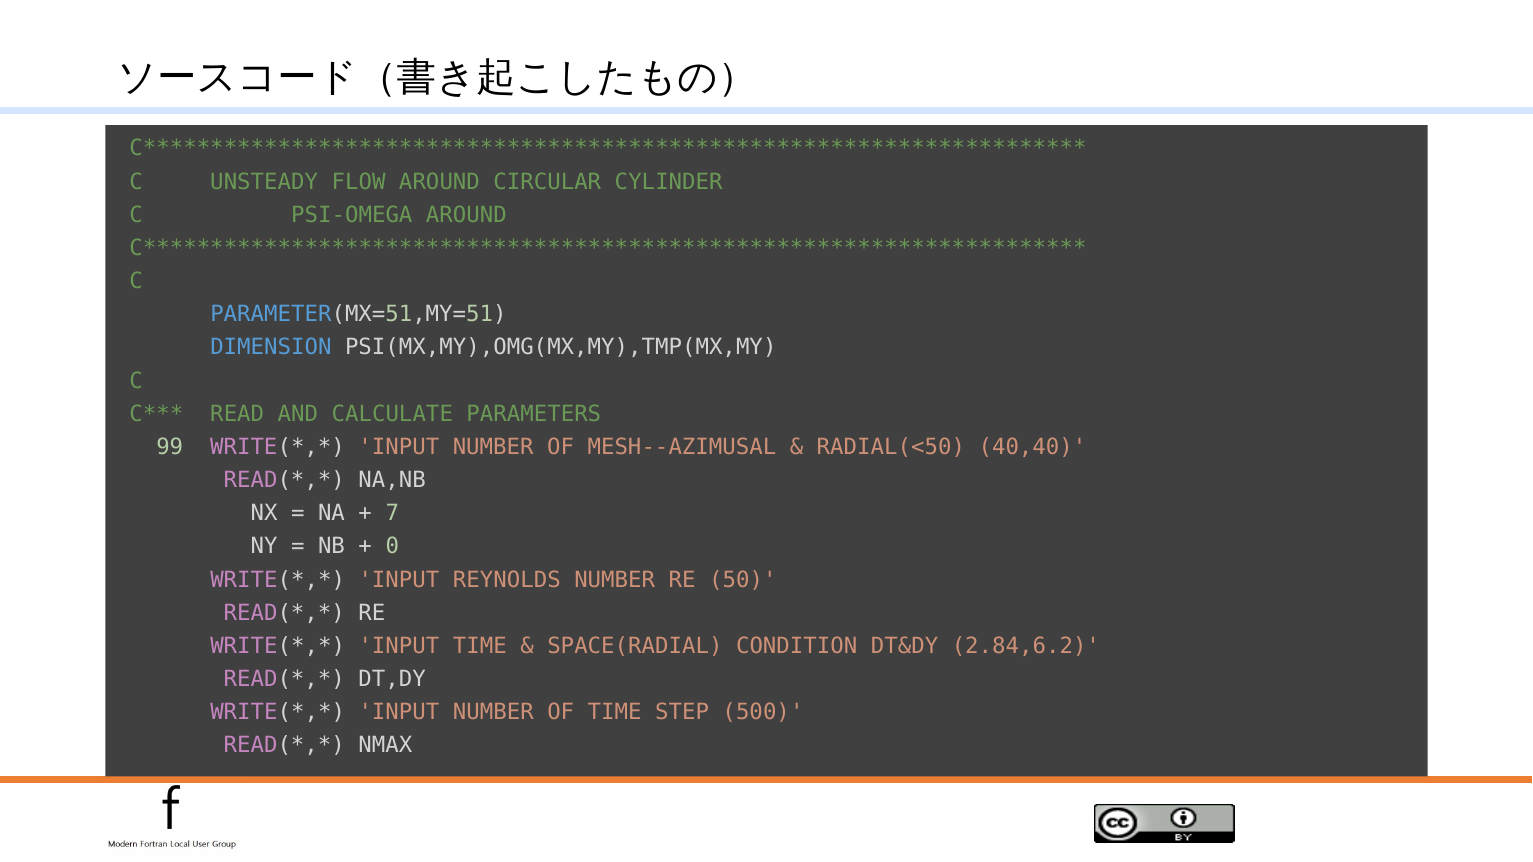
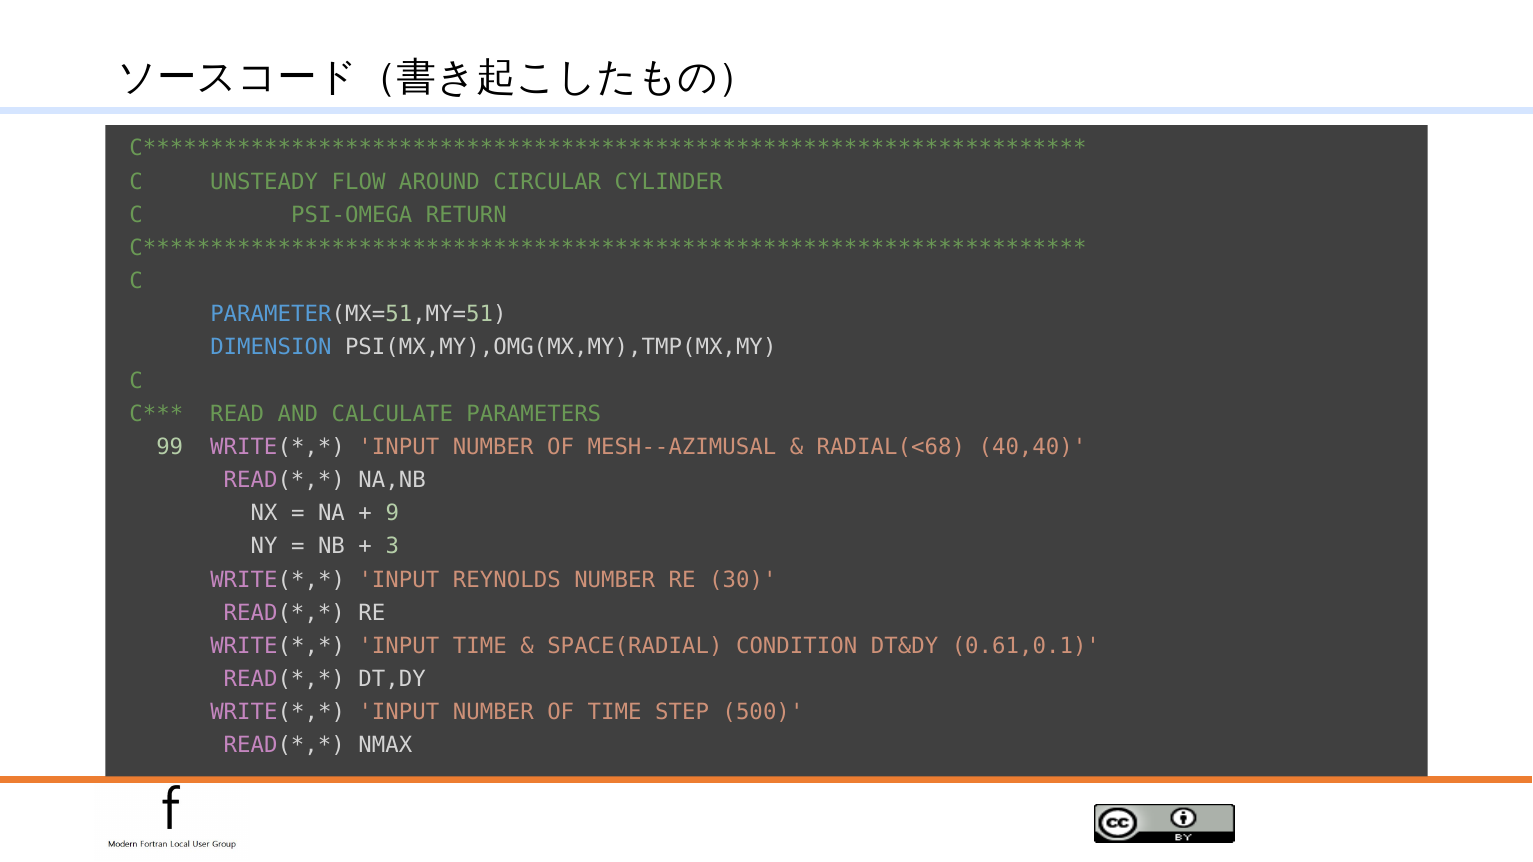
PSI-OMEGA AROUND: AROUND -> RETURN
RADIAL(<50: RADIAL(<50 -> RADIAL(<68
7: 7 -> 9
0: 0 -> 3
50: 50 -> 30
2.84,6.2: 2.84,6.2 -> 0.61,0.1
